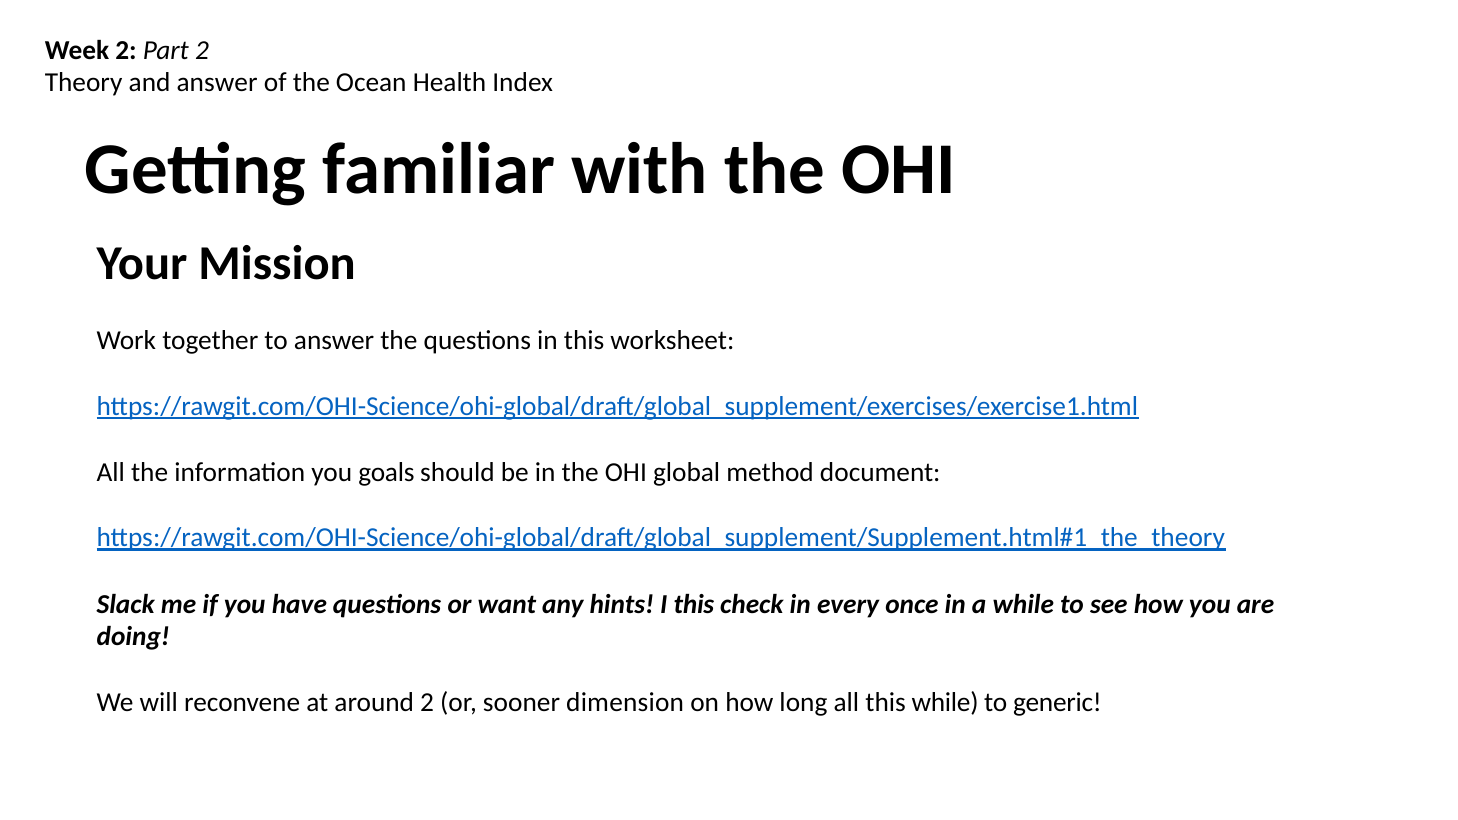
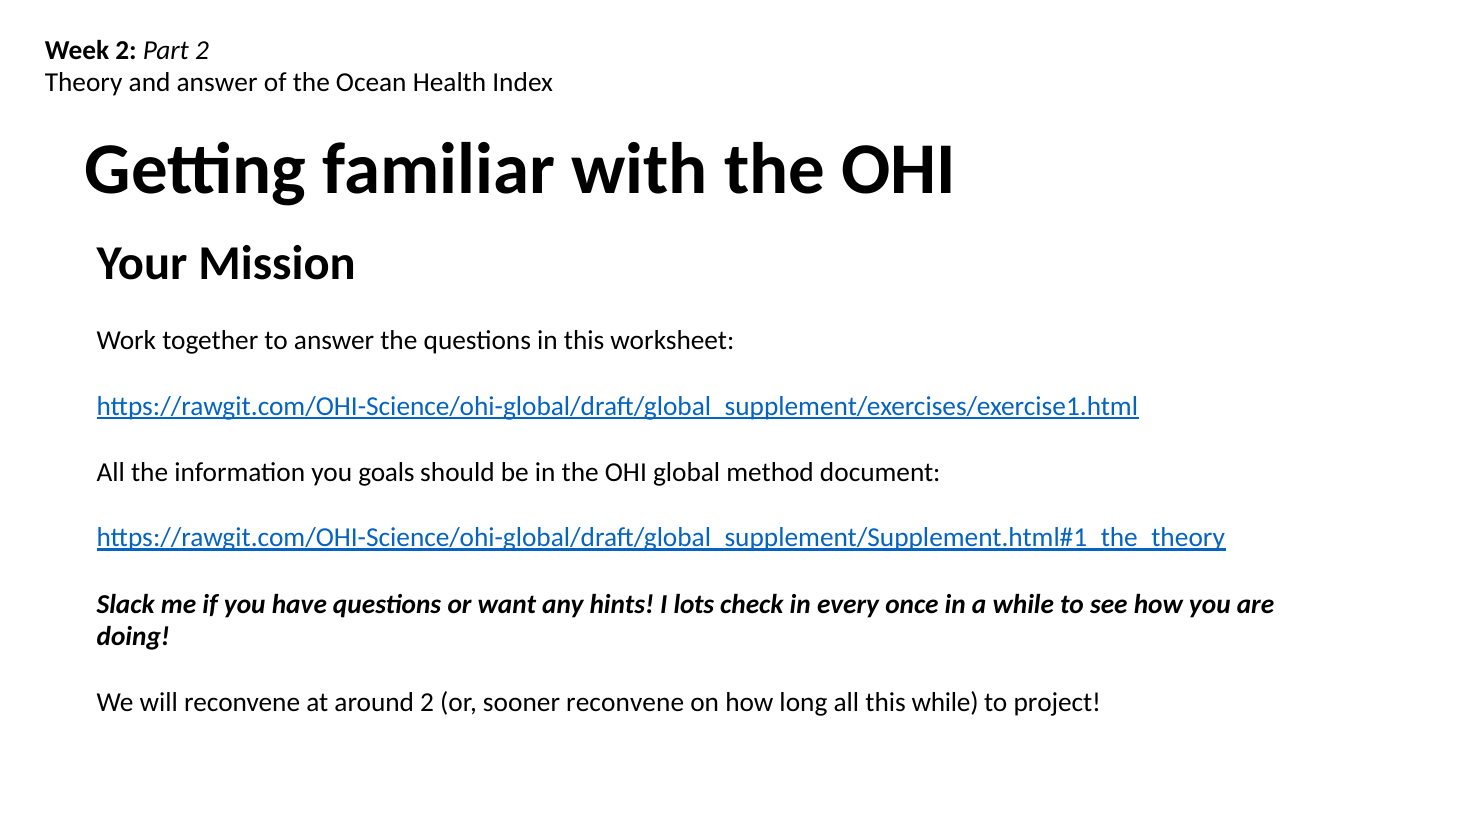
I this: this -> lots
sooner dimension: dimension -> reconvene
generic: generic -> project
